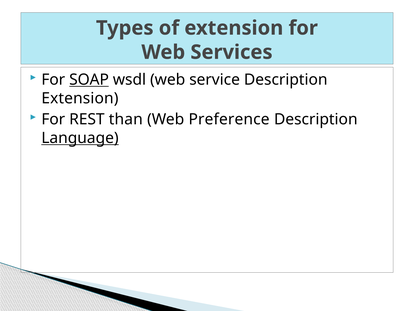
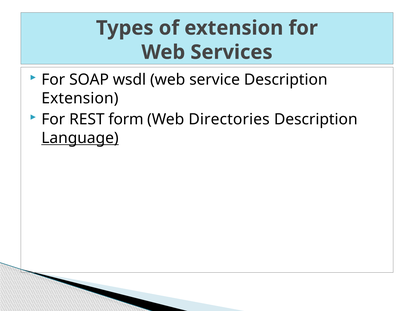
SOAP underline: present -> none
than: than -> form
Preference: Preference -> Directories
